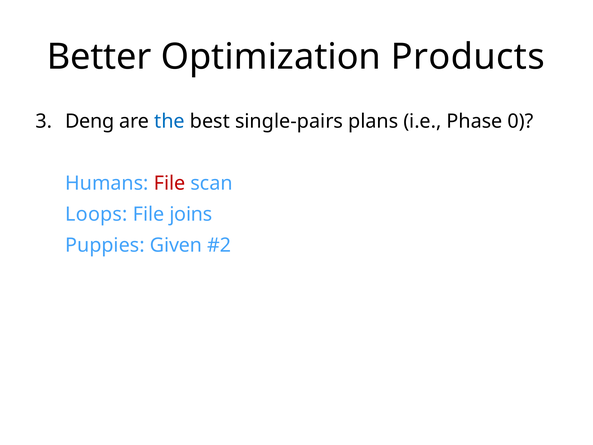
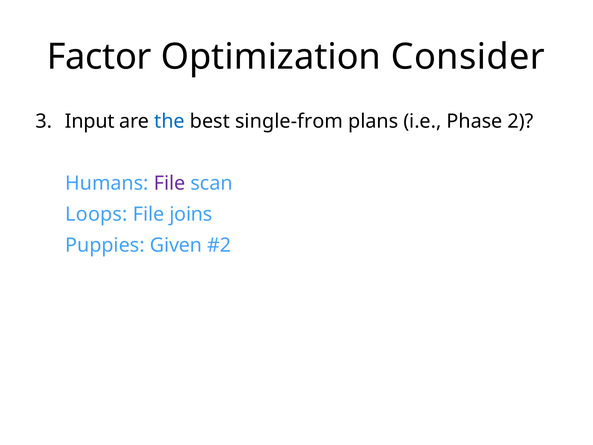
Better: Better -> Factor
Products: Products -> Consider
Deng: Deng -> Input
single-pairs: single-pairs -> single-from
0: 0 -> 2
File at (170, 183) colour: red -> purple
